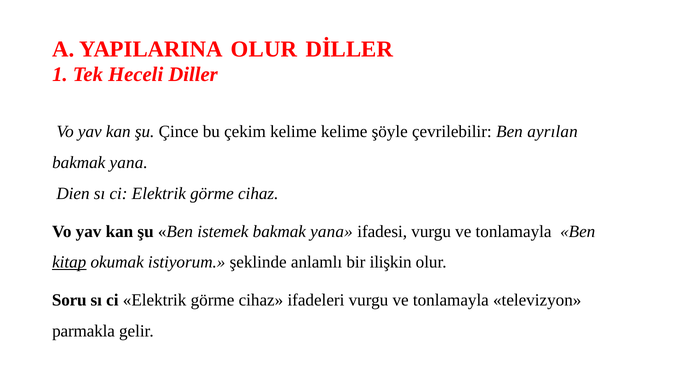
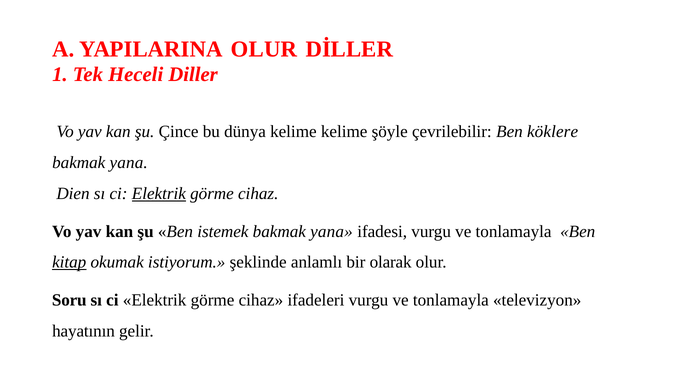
çekim: çekim -> dünya
ayrılan: ayrılan -> köklere
Elektrik at (159, 193) underline: none -> present
ilişkin: ilişkin -> olarak
parmakla: parmakla -> hayatının
